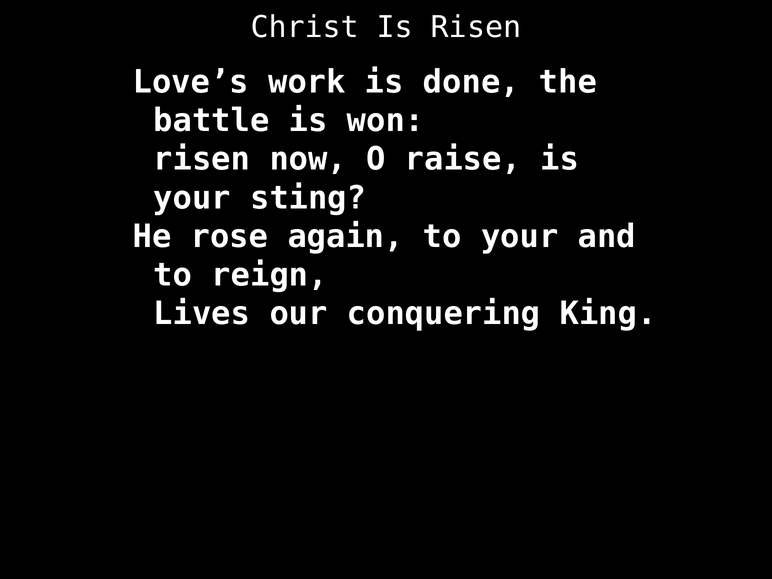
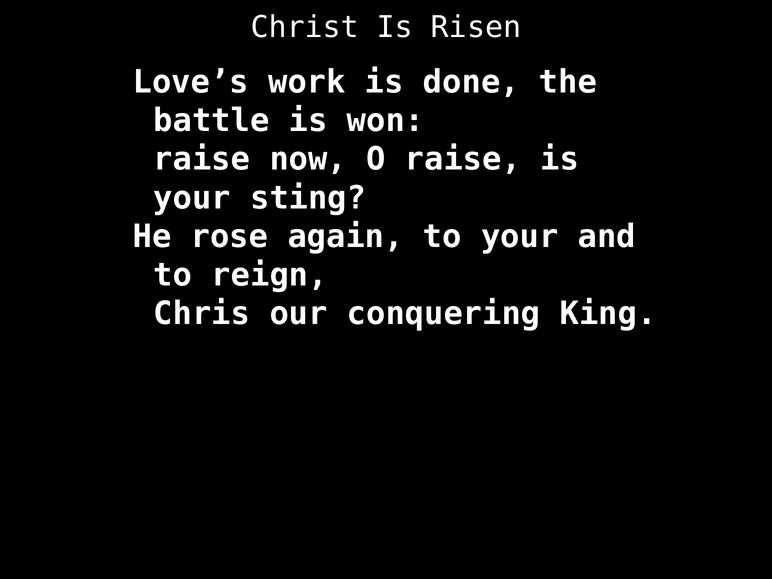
risen at (202, 159): risen -> raise
Lives: Lives -> Chris
